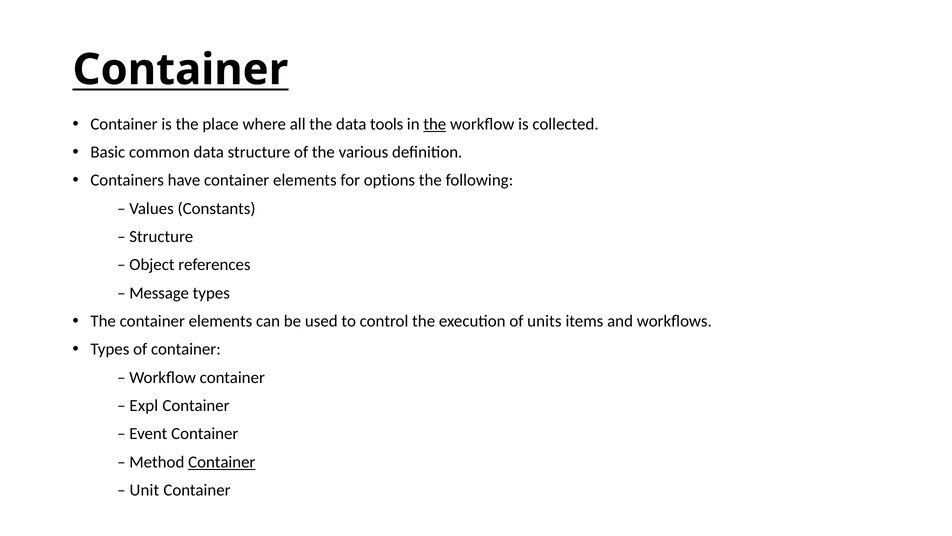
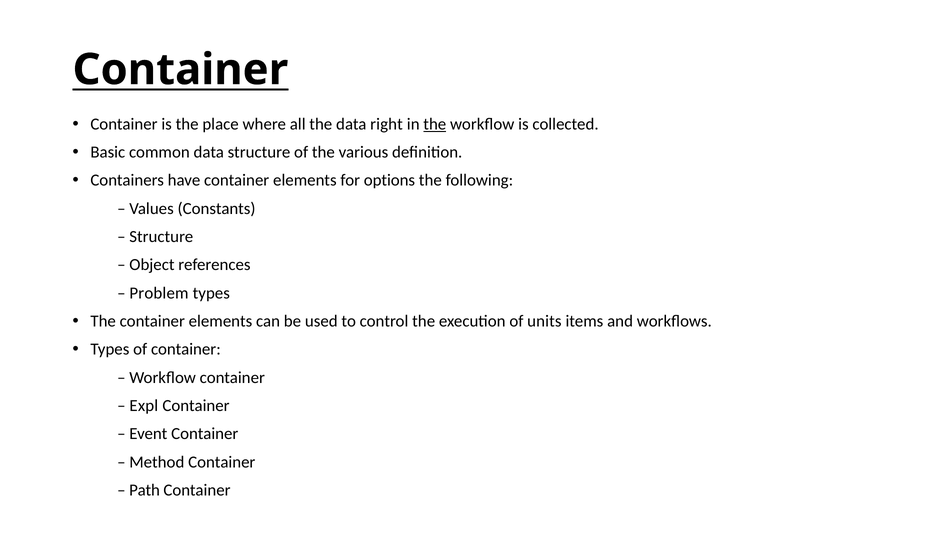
tools: tools -> right
Message: Message -> Problem
Container at (222, 462) underline: present -> none
Unit: Unit -> Path
